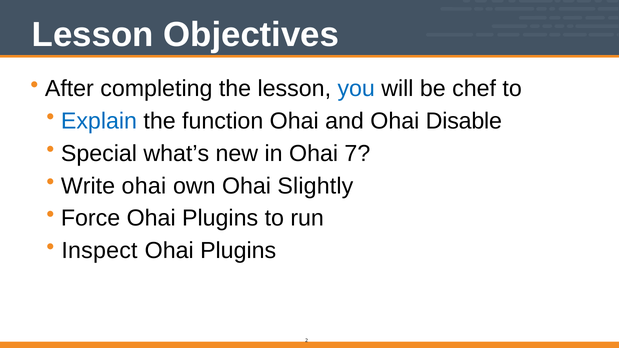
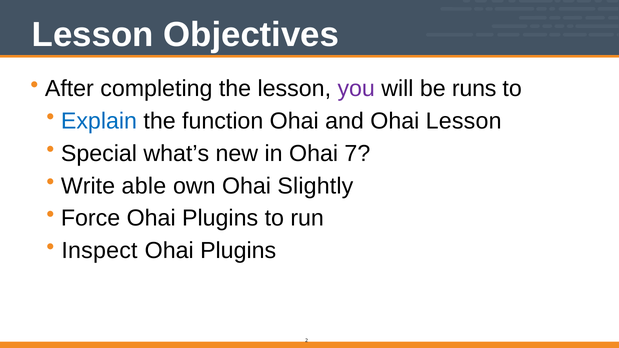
you colour: blue -> purple
chef: chef -> runs
Ohai Disable: Disable -> Lesson
Write ohai: ohai -> able
